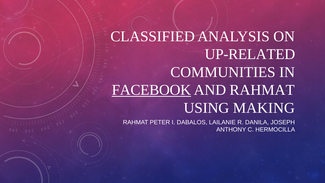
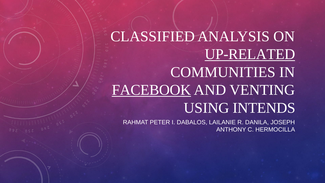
UP-RELATED underline: none -> present
AND RAHMAT: RAHMAT -> VENTING
MAKING: MAKING -> INTENDS
